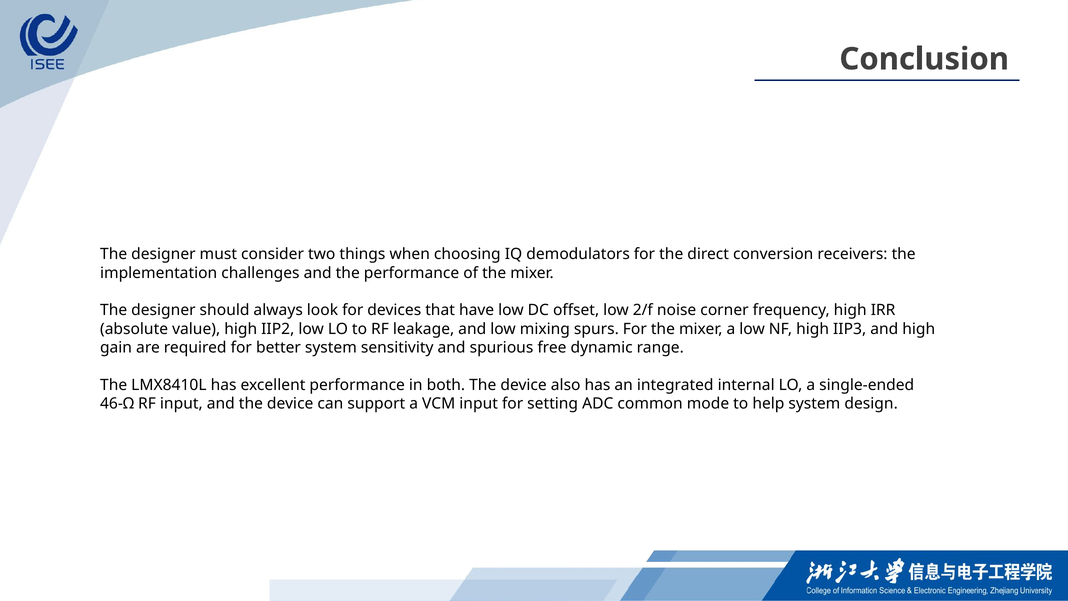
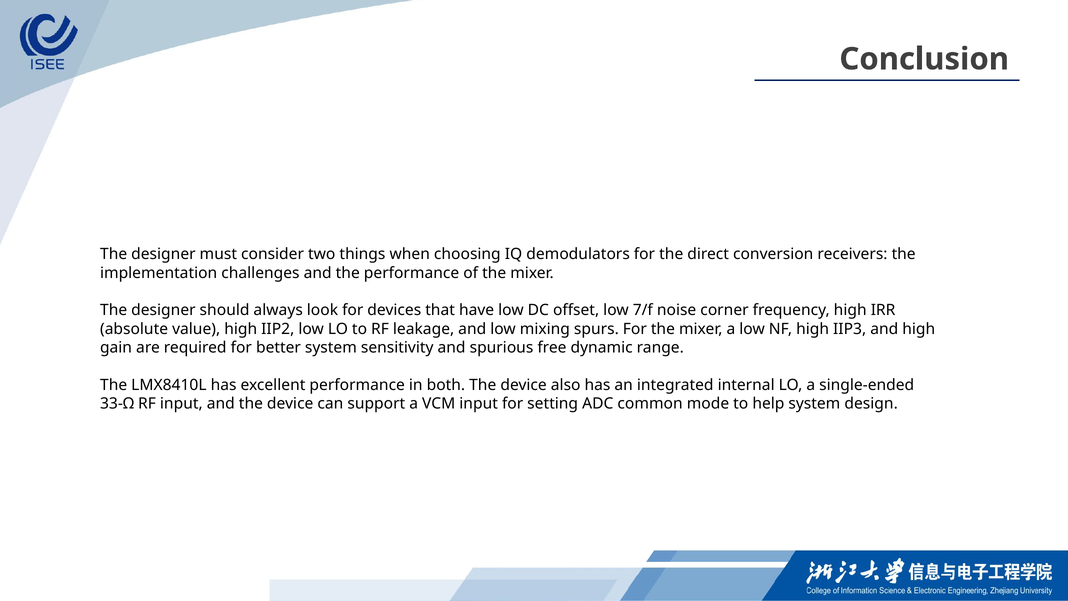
2/f: 2/f -> 7/f
46-Ω: 46-Ω -> 33-Ω
